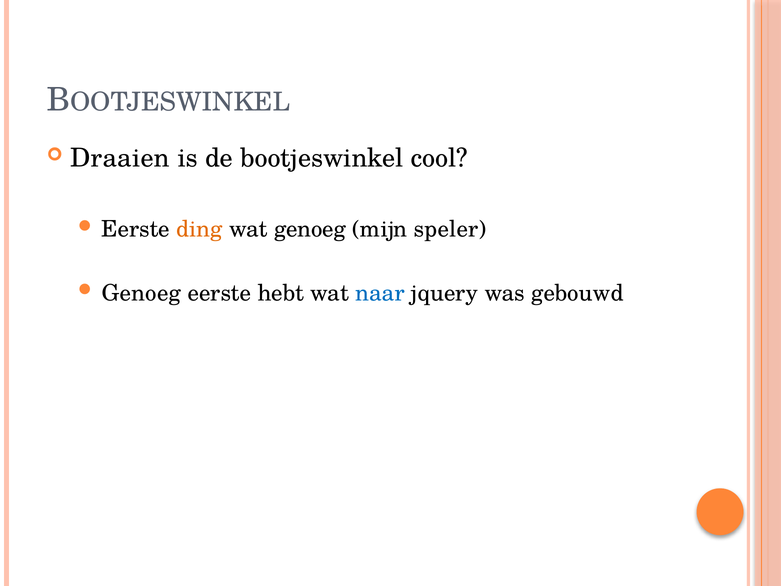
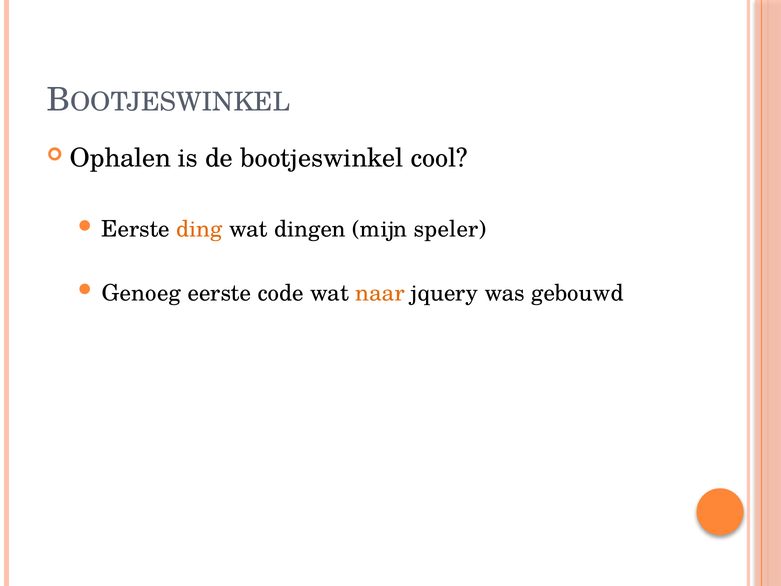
Draaien: Draaien -> Ophalen
wat genoeg: genoeg -> dingen
hebt: hebt -> code
naar colour: blue -> orange
